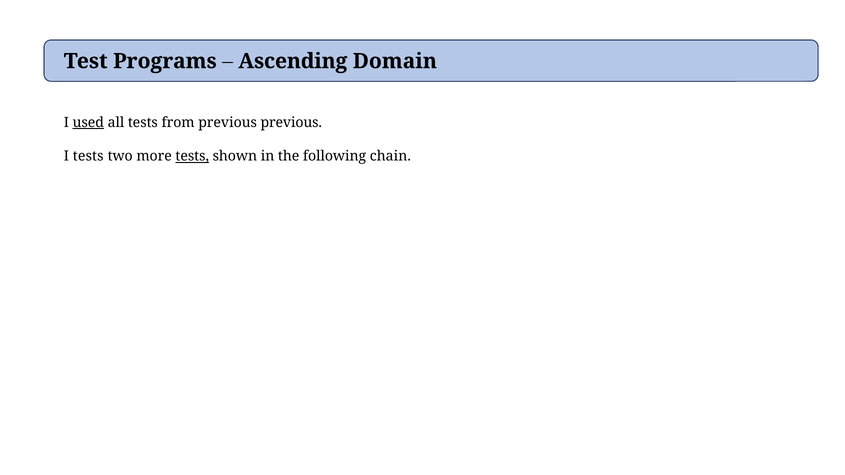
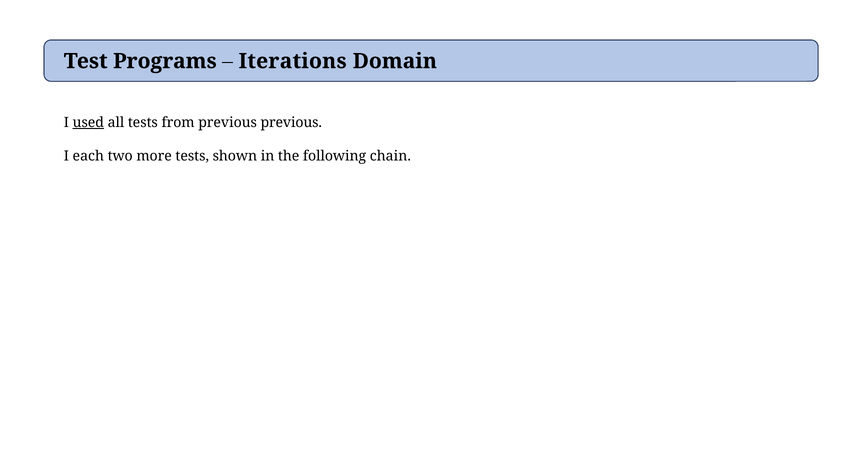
Ascending: Ascending -> Iterations
I tests: tests -> each
tests at (192, 156) underline: present -> none
